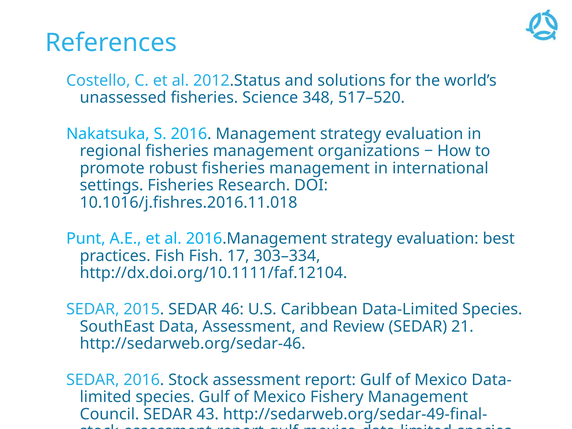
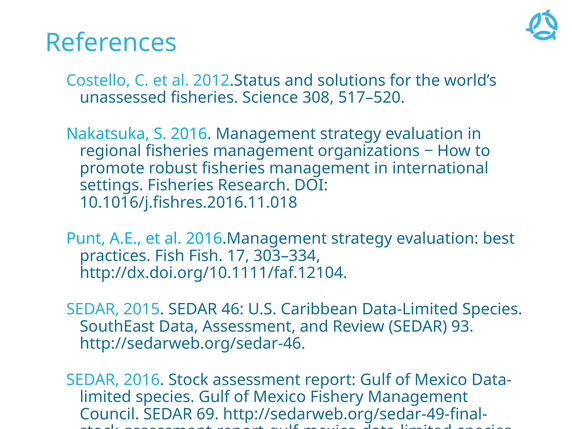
348: 348 -> 308
21: 21 -> 93
43: 43 -> 69
